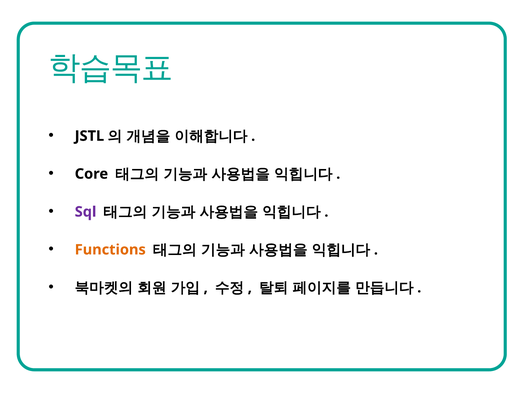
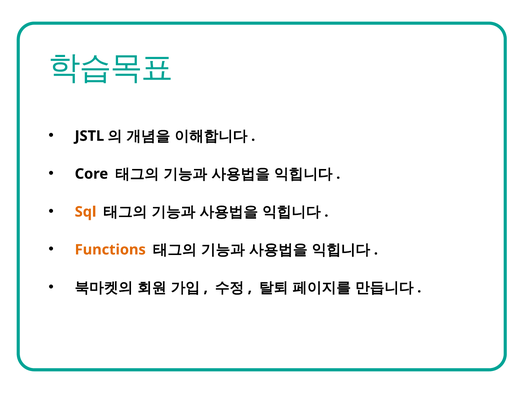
Sql colour: purple -> orange
